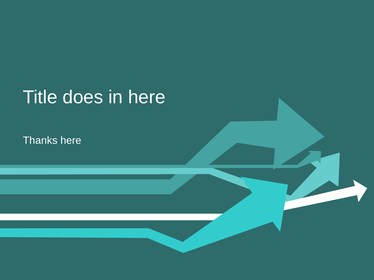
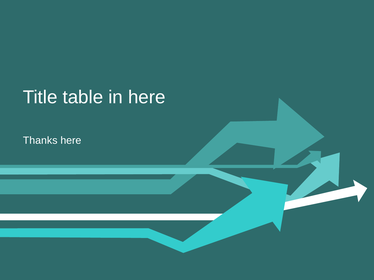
does: does -> table
